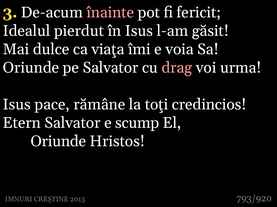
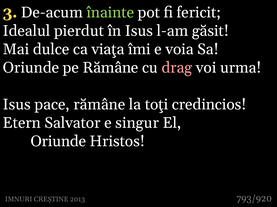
înainte colour: pink -> light green
pe Salvator: Salvator -> Rămâne
scump: scump -> singur
